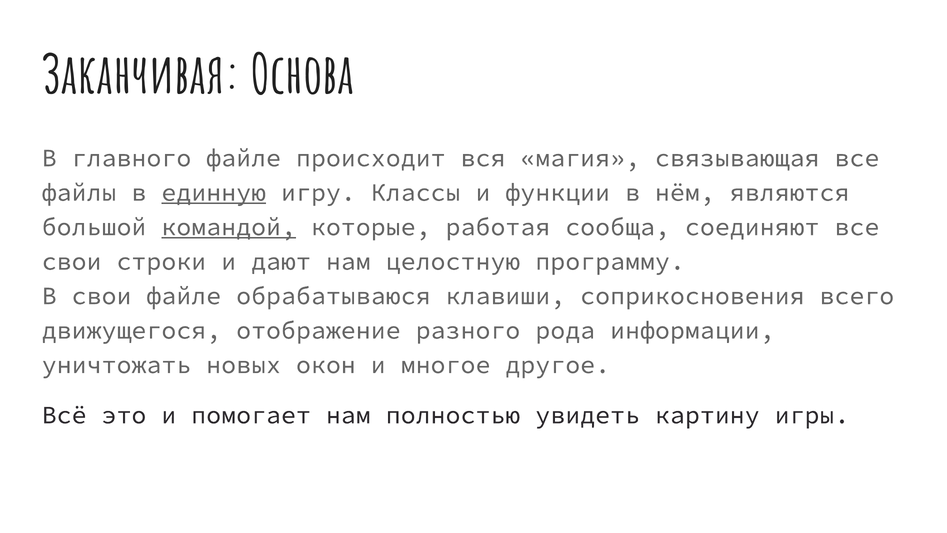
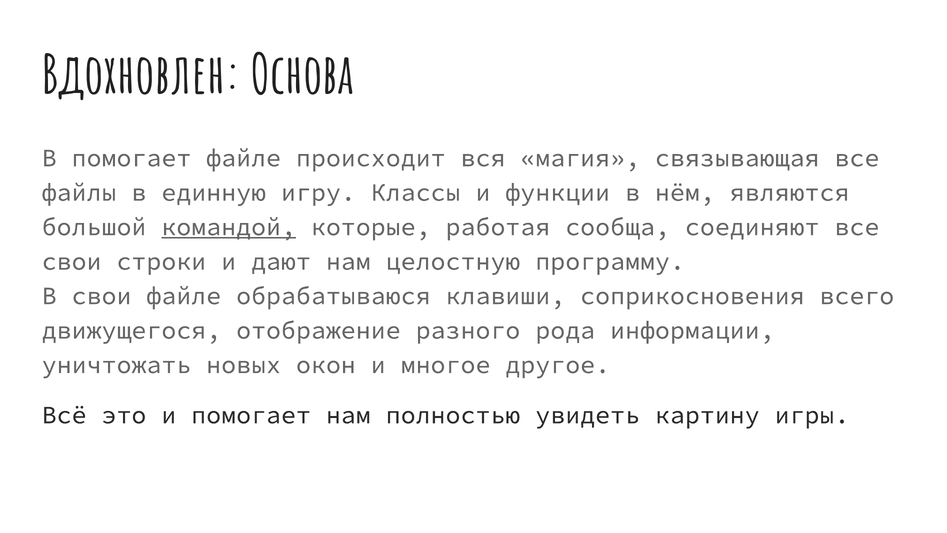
Заканчивая: Заканчивая -> Вдохновлен
В главного: главного -> помогает
единную underline: present -> none
